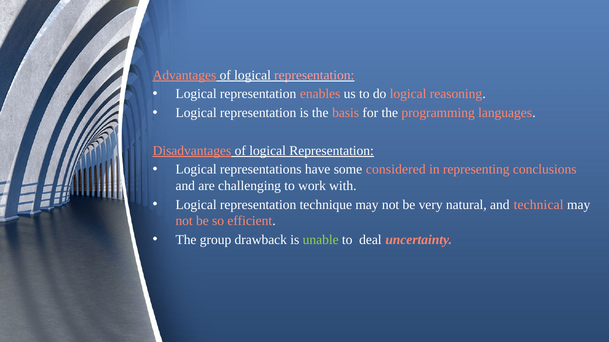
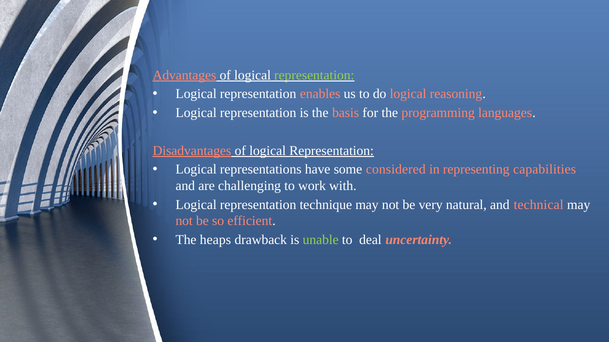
representation at (314, 75) colour: pink -> light green
conclusions: conclusions -> capabilities
group: group -> heaps
